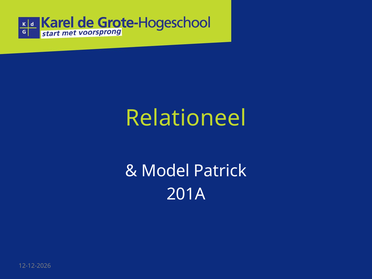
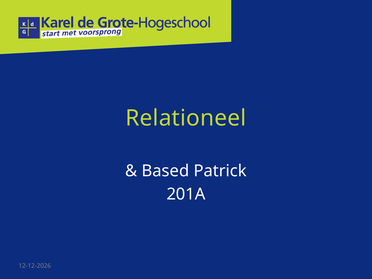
Model: Model -> Based
